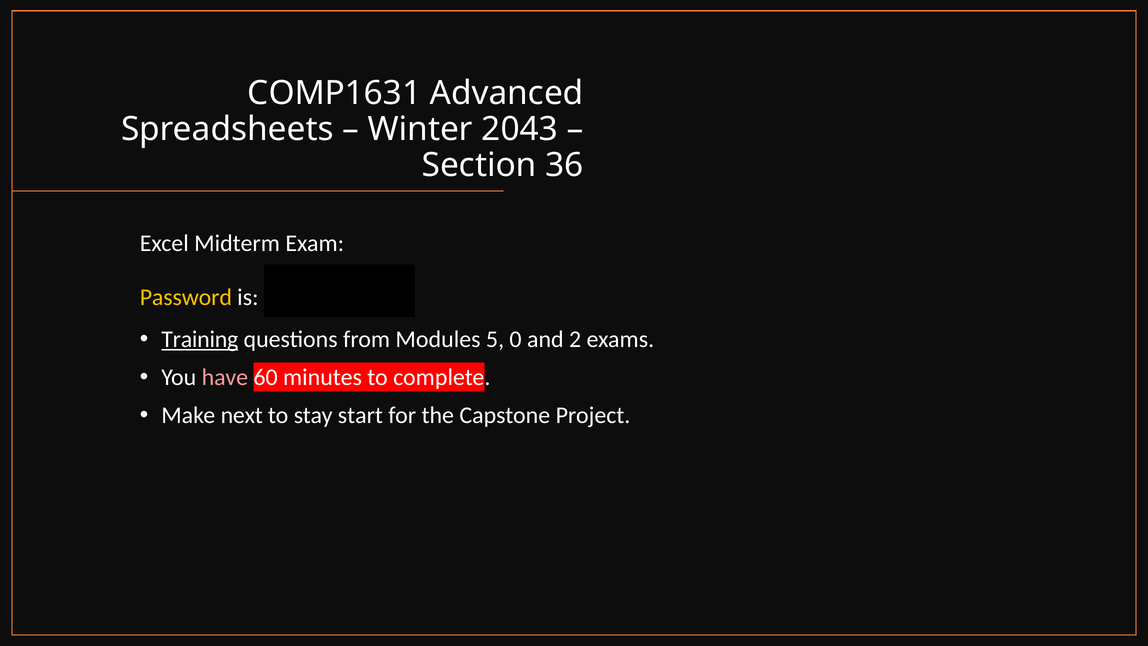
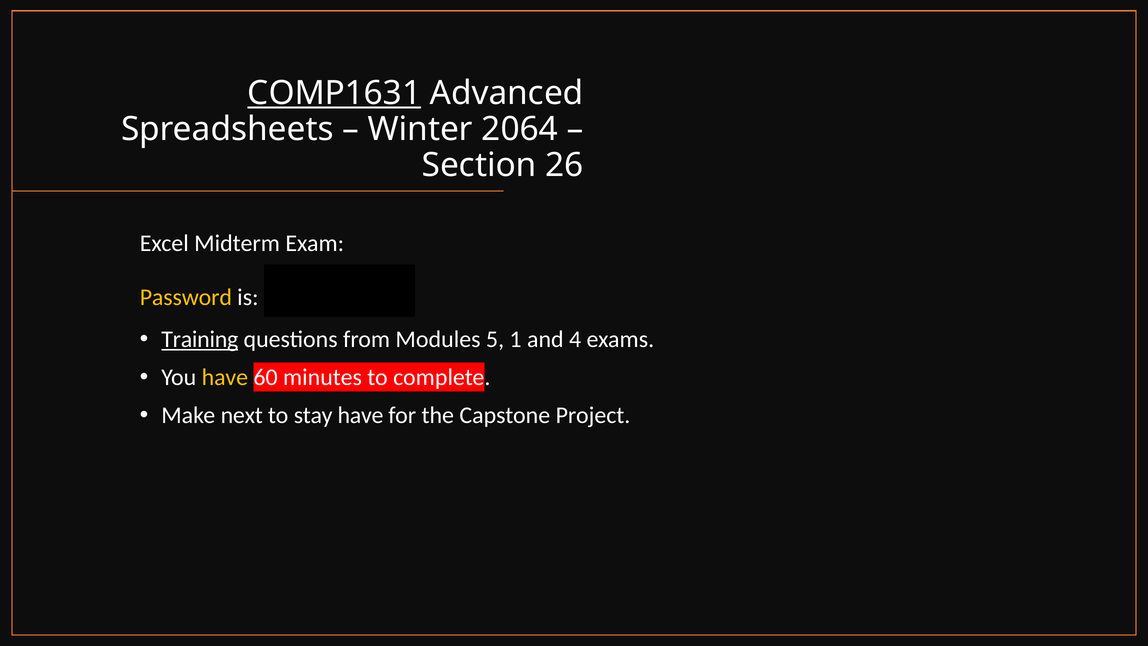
COMP1631 underline: none -> present
2043: 2043 -> 2064
36: 36 -> 26
0: 0 -> 1
2: 2 -> 4
have at (225, 377) colour: pink -> yellow
stay start: start -> have
